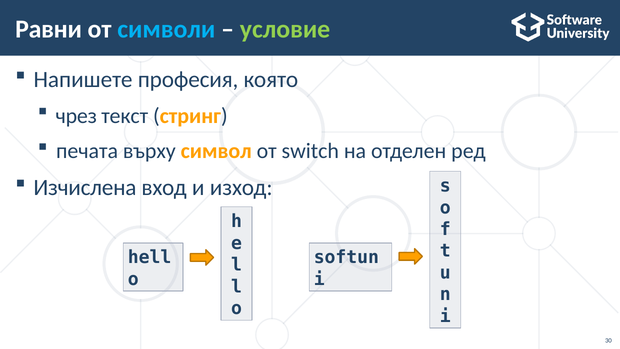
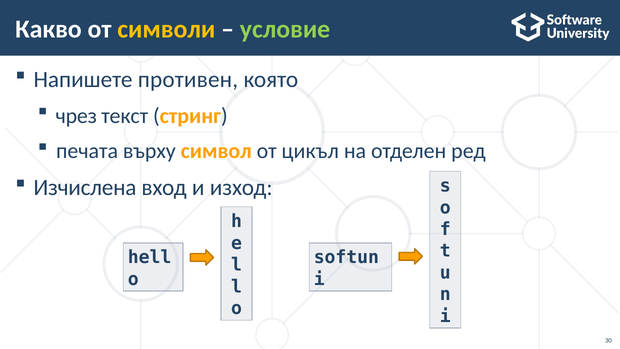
Равни: Равни -> Какво
символи colour: light blue -> yellow
професия: професия -> противен
switch: switch -> цикъл
